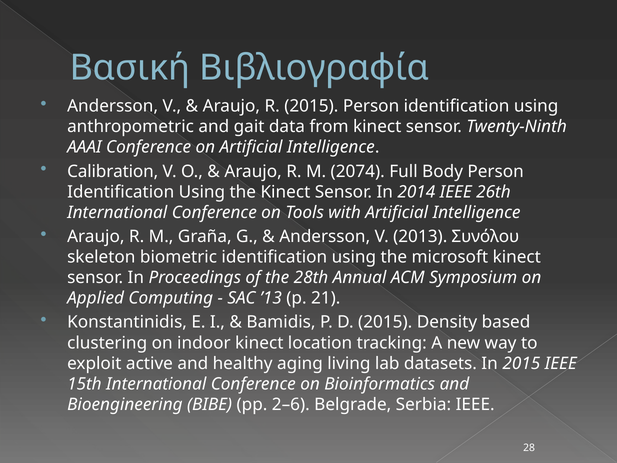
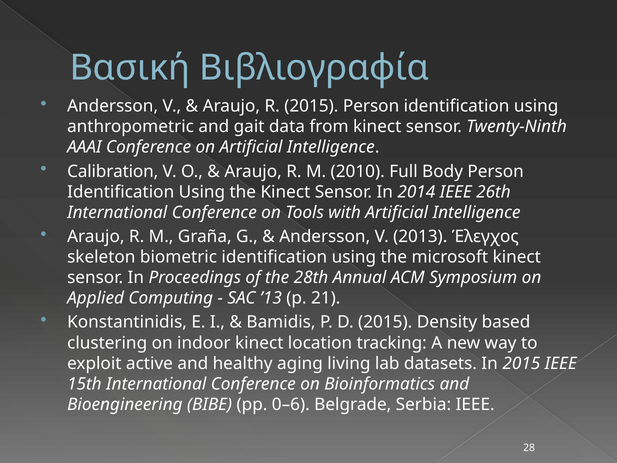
2074: 2074 -> 2010
Συνόλου: Συνόλου -> Έλεγχος
2–6: 2–6 -> 0–6
